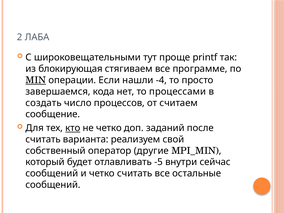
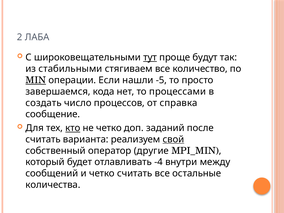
тут underline: none -> present
printf: printf -> будут
блокирующая: блокирующая -> стабильными
программе: программе -> количество
-4: -4 -> -5
считаем: считаем -> справка
свой underline: none -> present
-5: -5 -> -4
сейчас: сейчас -> между
сообщений at (53, 185): сообщений -> количества
